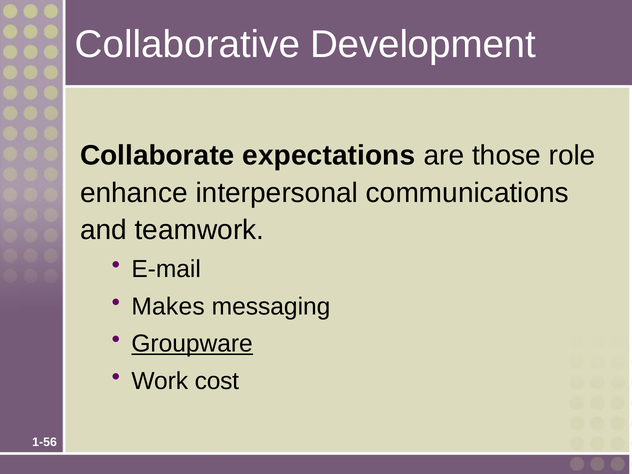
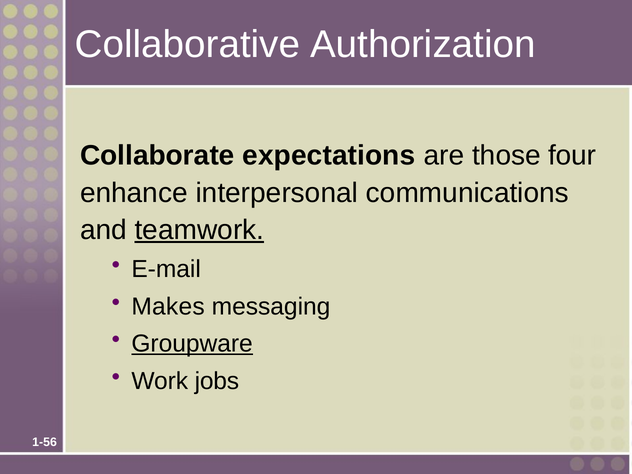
Development: Development -> Authorization
role: role -> four
teamwork underline: none -> present
cost: cost -> jobs
